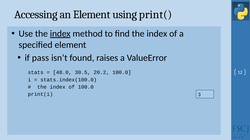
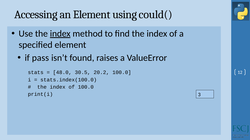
print(: print( -> could(
